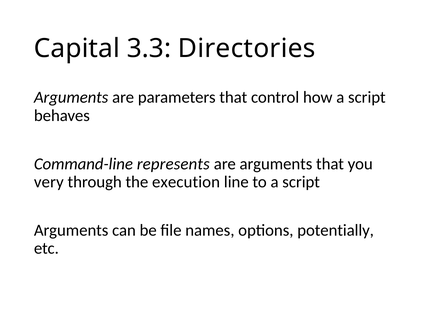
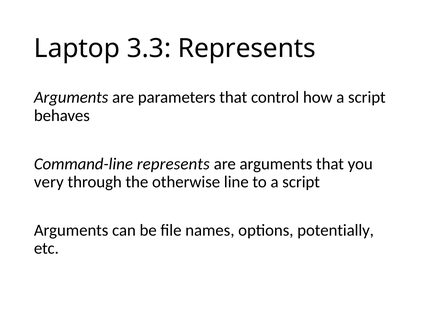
Capital: Capital -> Laptop
3.3 Directories: Directories -> Represents
execution: execution -> otherwise
